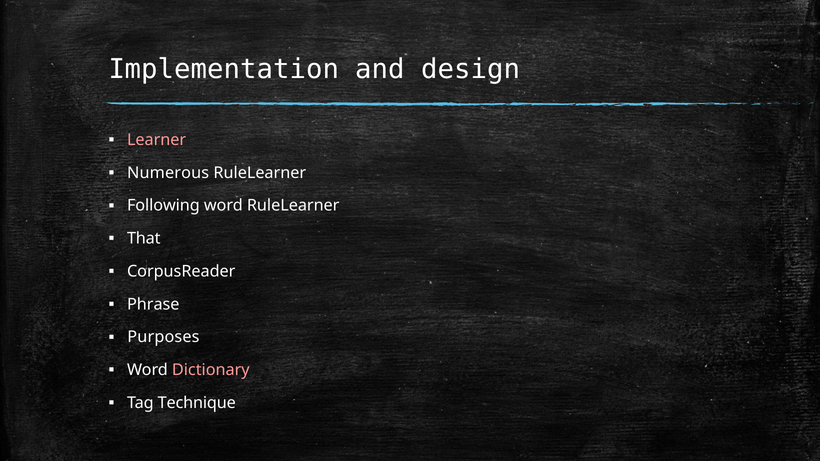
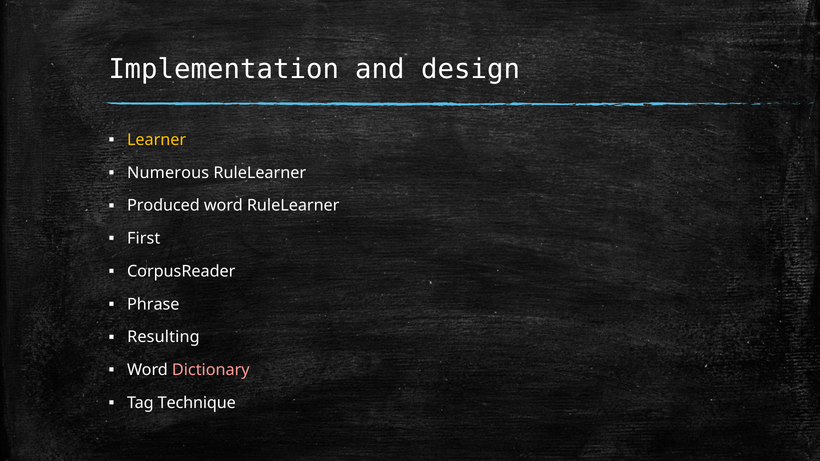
Learner colour: pink -> yellow
Following: Following -> Produced
That: That -> First
Purposes: Purposes -> Resulting
